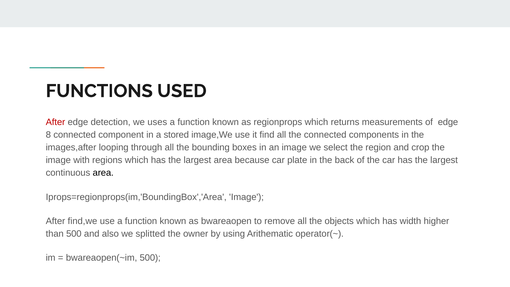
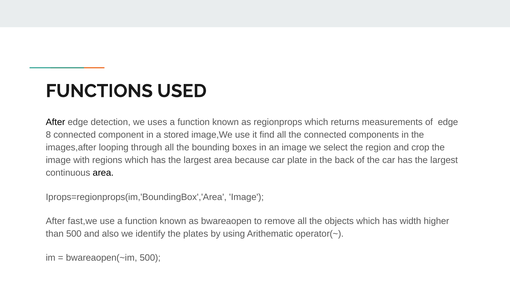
After at (55, 122) colour: red -> black
find,we: find,we -> fast,we
splitted: splitted -> identify
owner: owner -> plates
